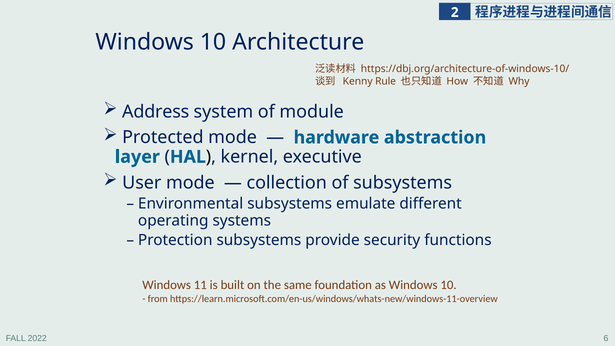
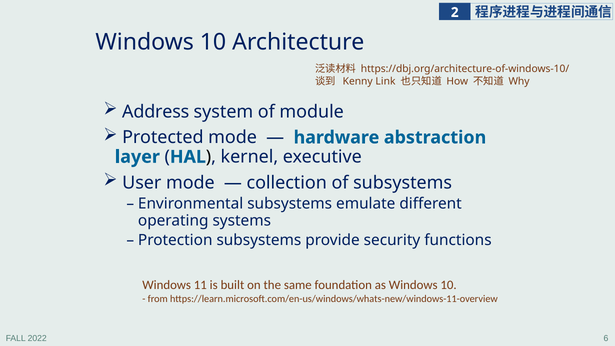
Rule: Rule -> Link
